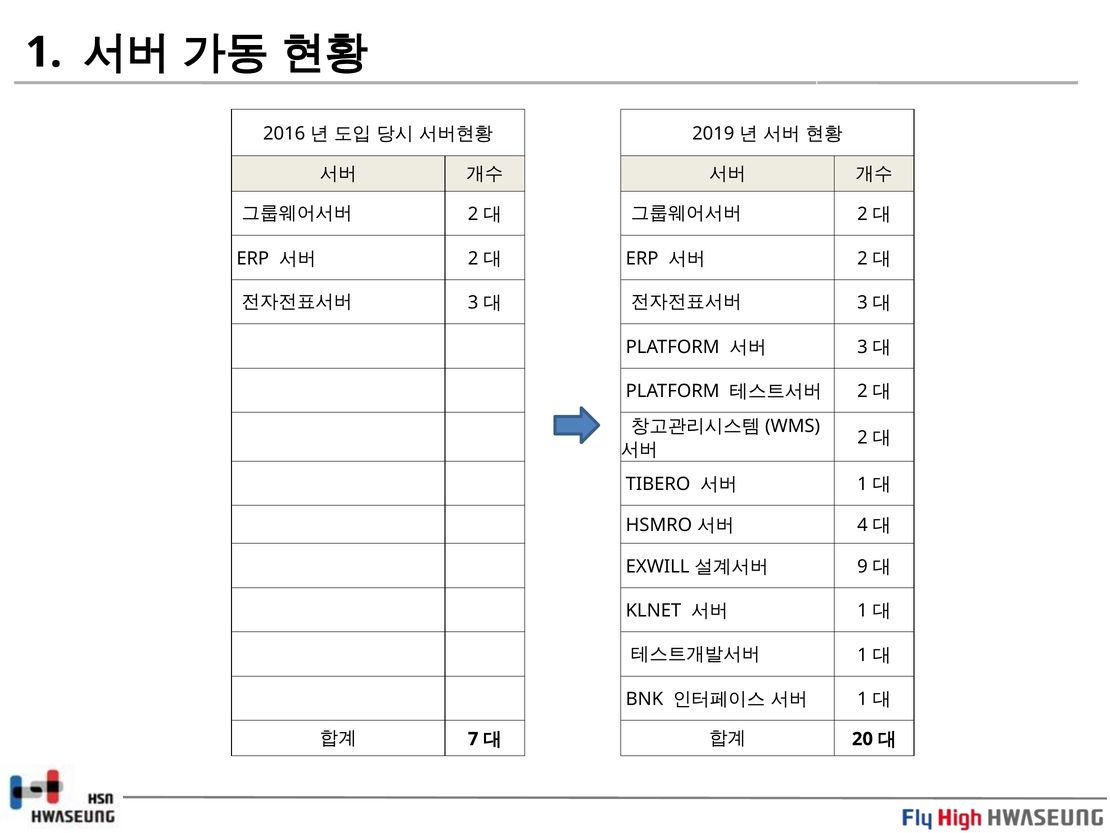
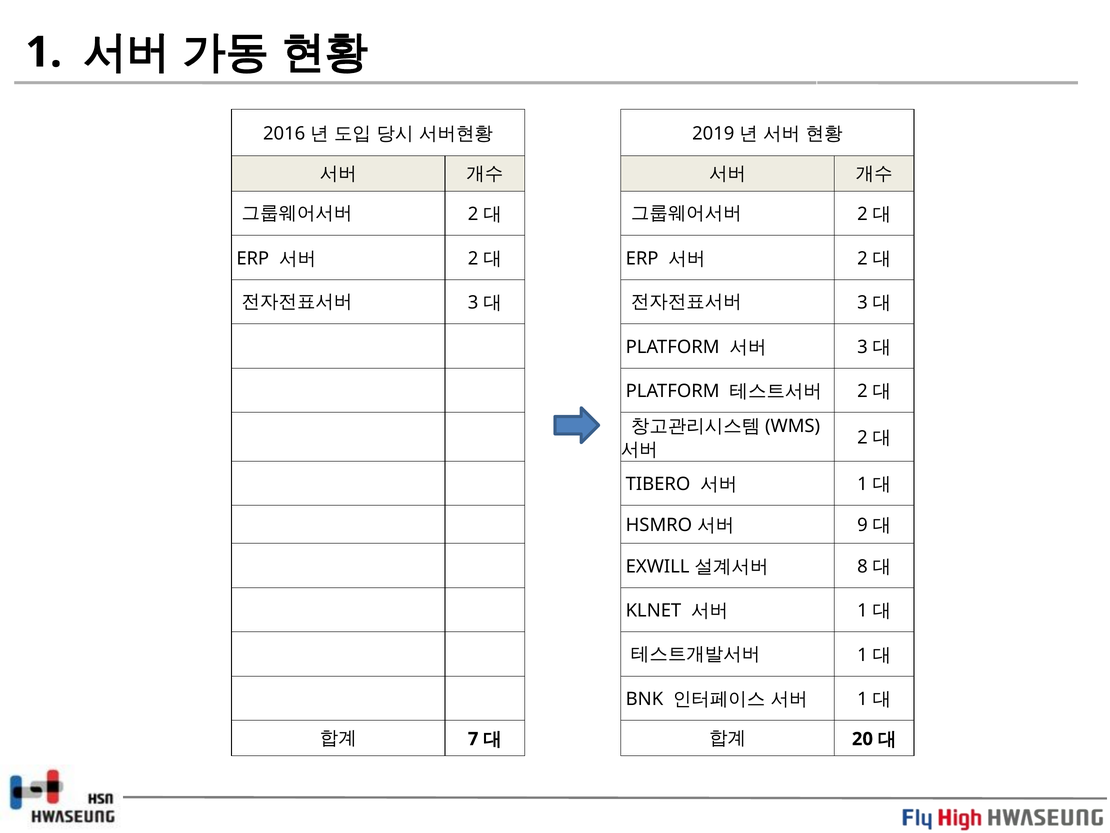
4: 4 -> 9
9: 9 -> 8
